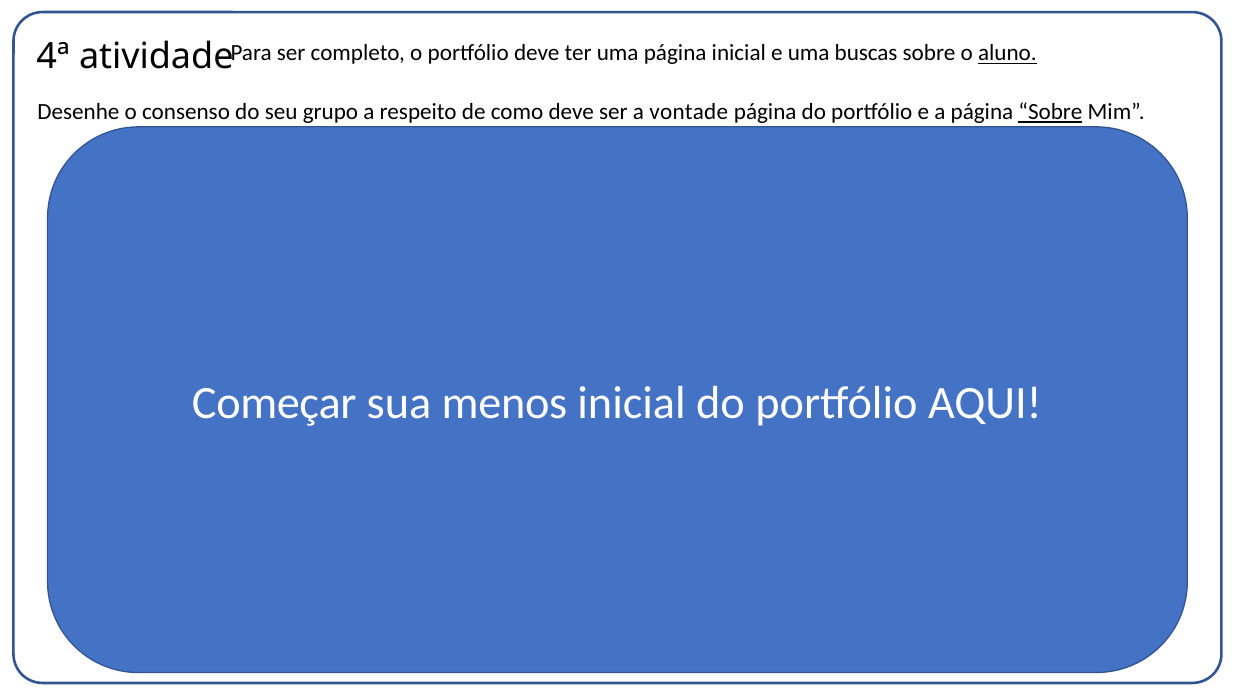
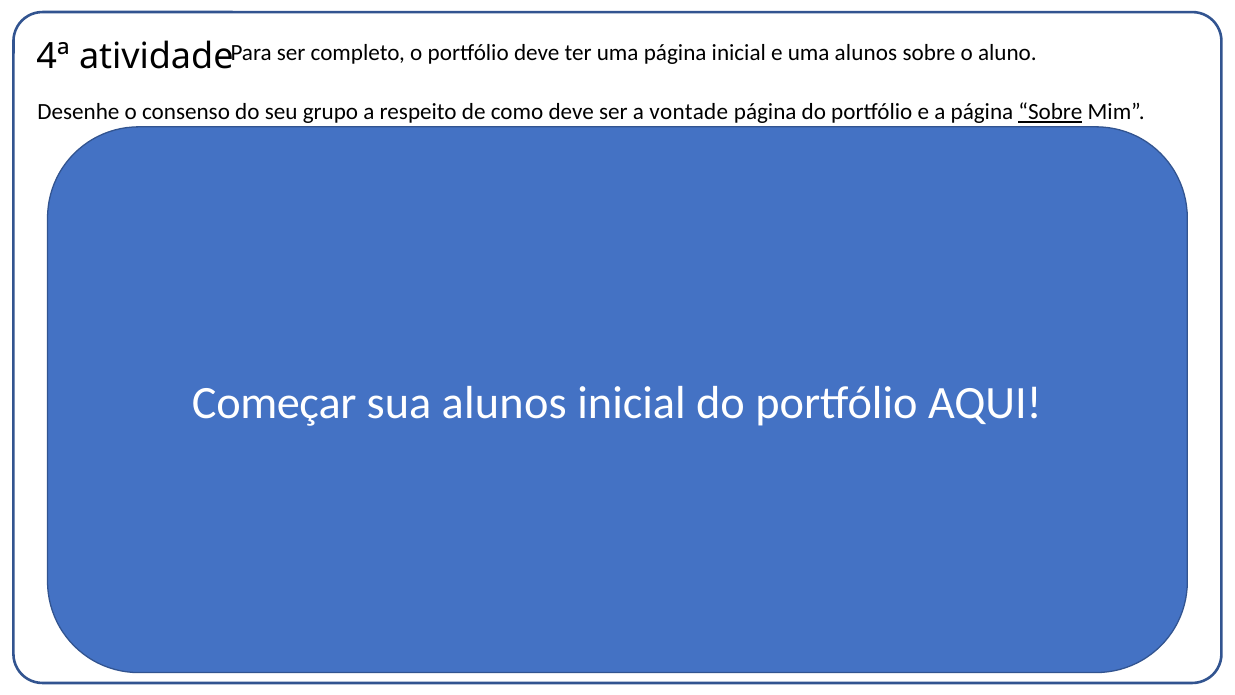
uma buscas: buscas -> alunos
aluno underline: present -> none
sua menos: menos -> alunos
